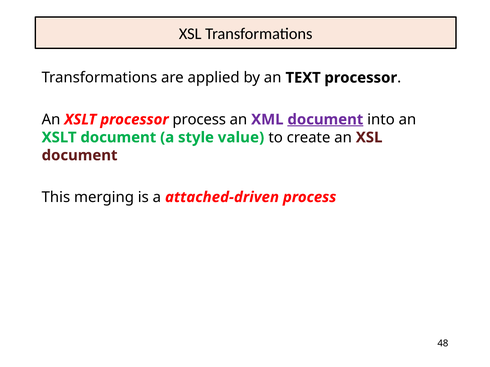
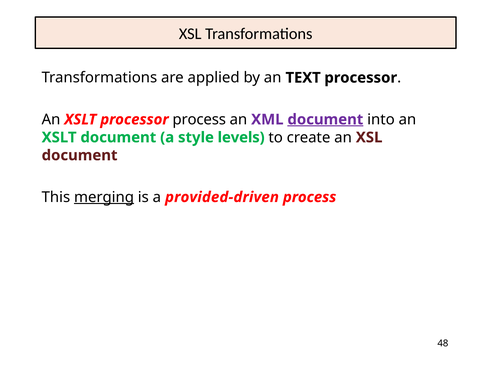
value: value -> levels
merging underline: none -> present
attached-driven: attached-driven -> provided-driven
